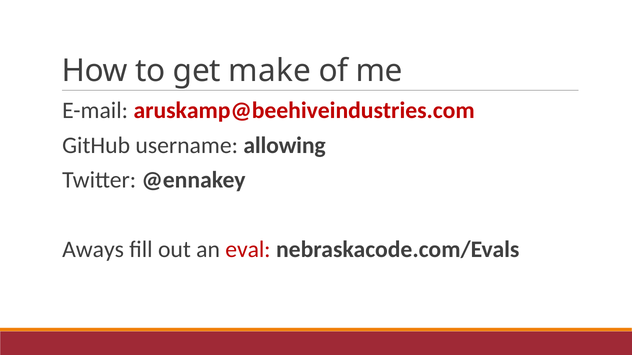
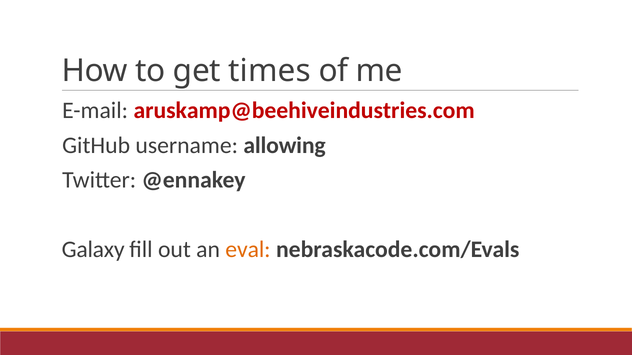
make: make -> times
Aways: Aways -> Galaxy
eval colour: red -> orange
